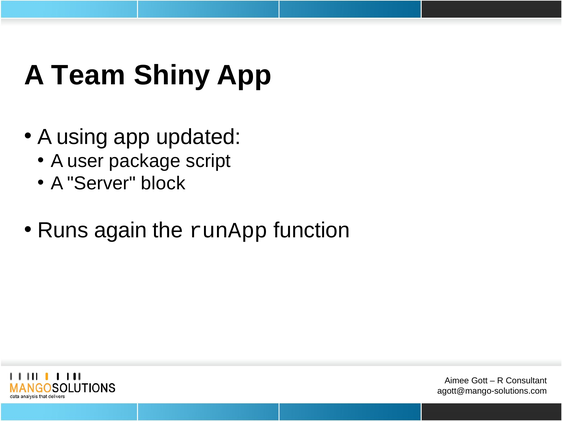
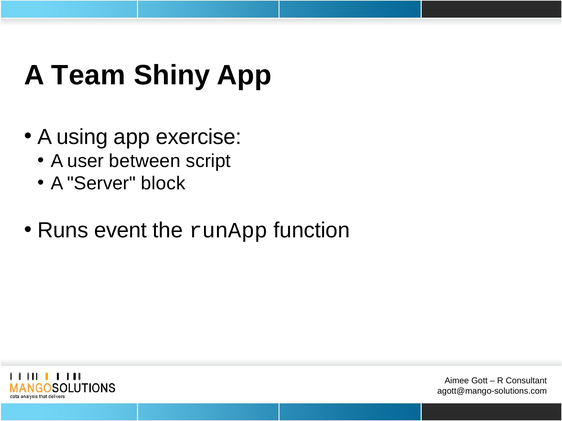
updated: updated -> exercise
package: package -> between
again: again -> event
